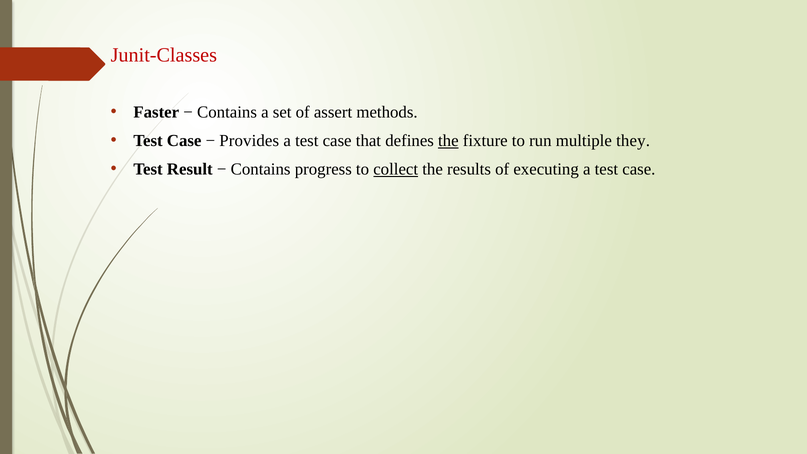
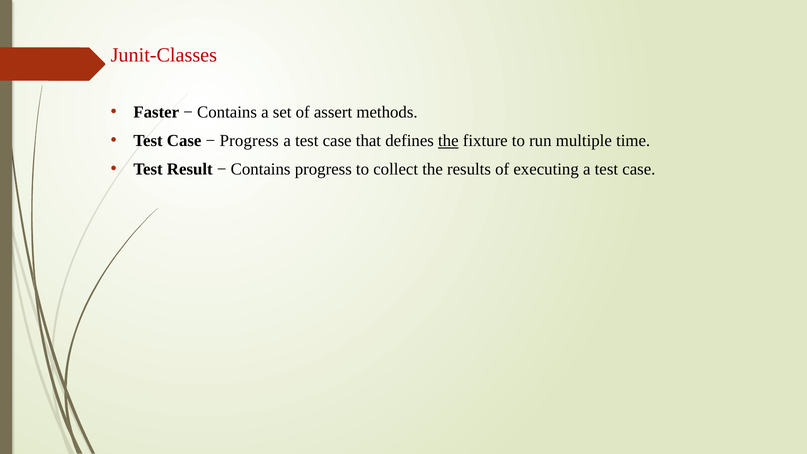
Provides at (249, 141): Provides -> Progress
they: they -> time
collect underline: present -> none
